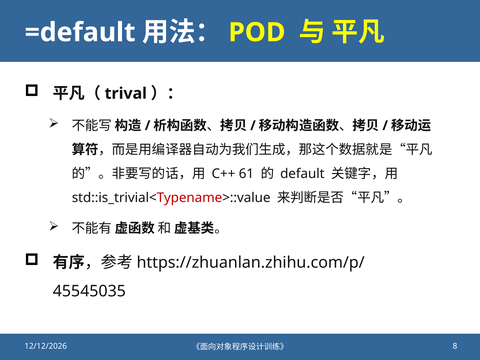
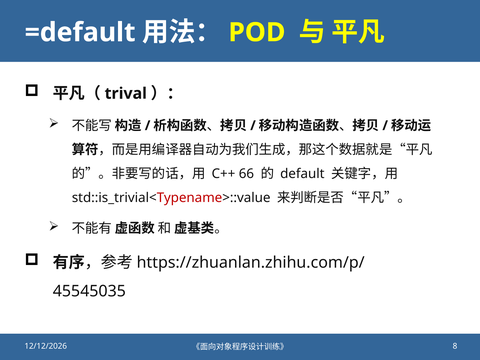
61: 61 -> 66
